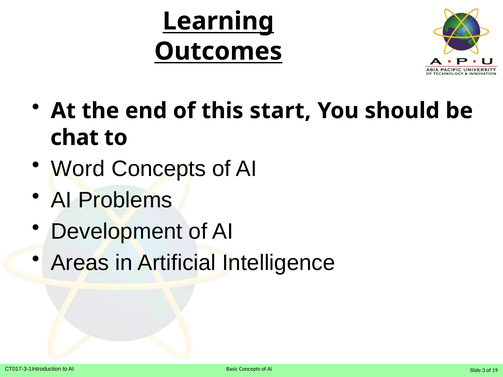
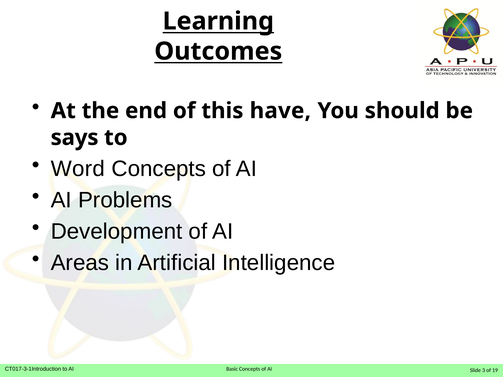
start: start -> have
chat: chat -> says
